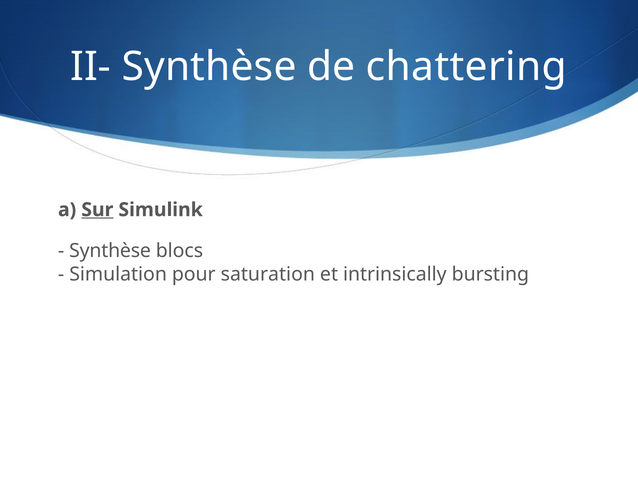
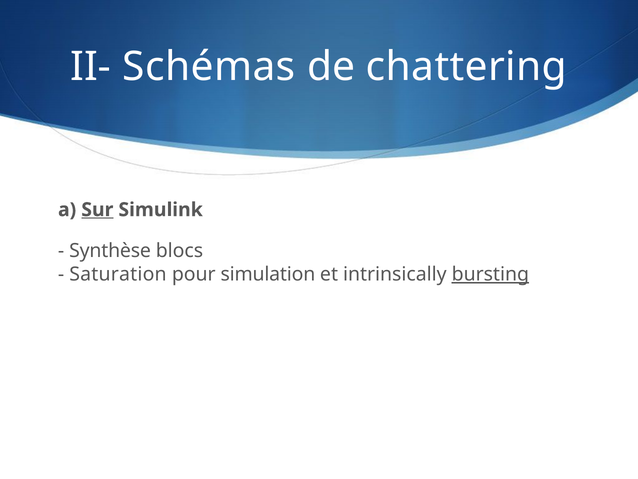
II- Synthèse: Synthèse -> Schémas
Simulation: Simulation -> Saturation
saturation: saturation -> simulation
bursting underline: none -> present
